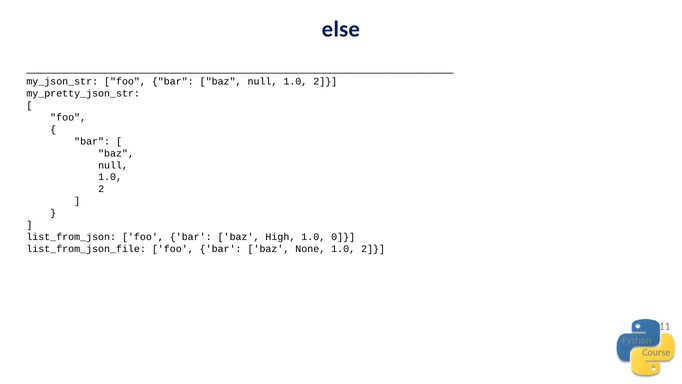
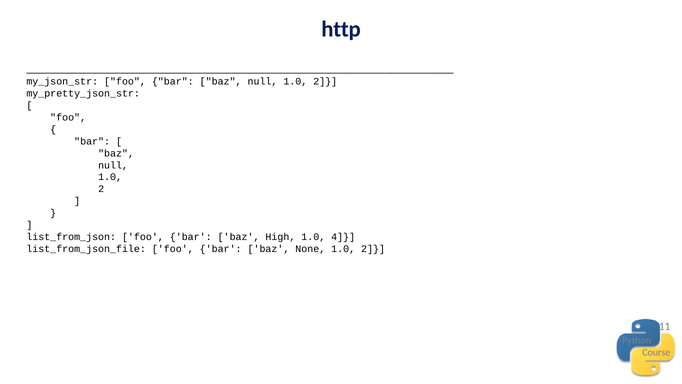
else: else -> http
0: 0 -> 4
